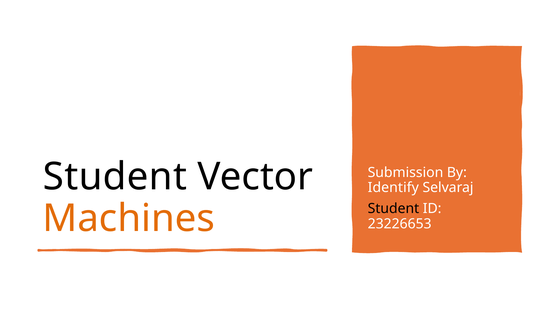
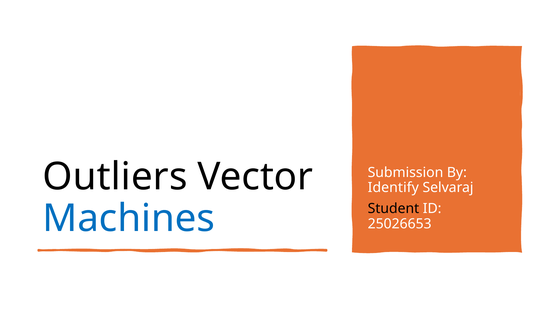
Student at (115, 176): Student -> Outliers
Machines colour: orange -> blue
23226653: 23226653 -> 25026653
